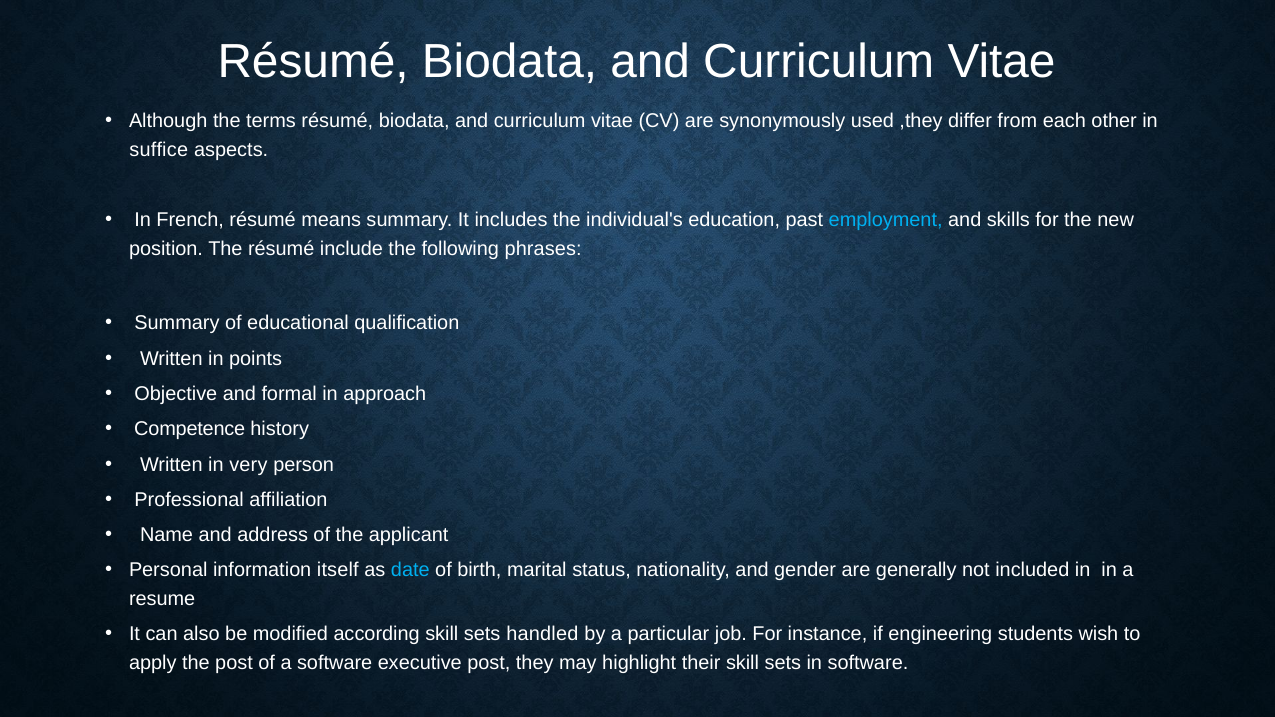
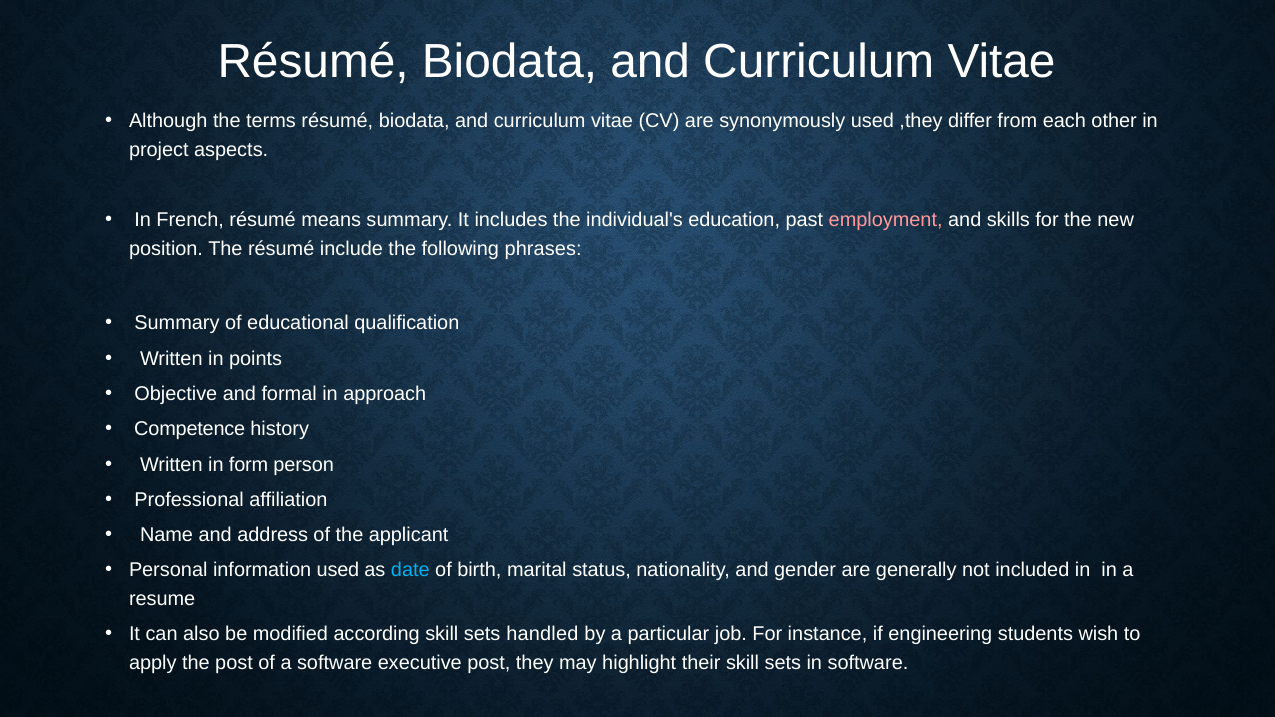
suffice: suffice -> project
employment colour: light blue -> pink
very: very -> form
information itself: itself -> used
